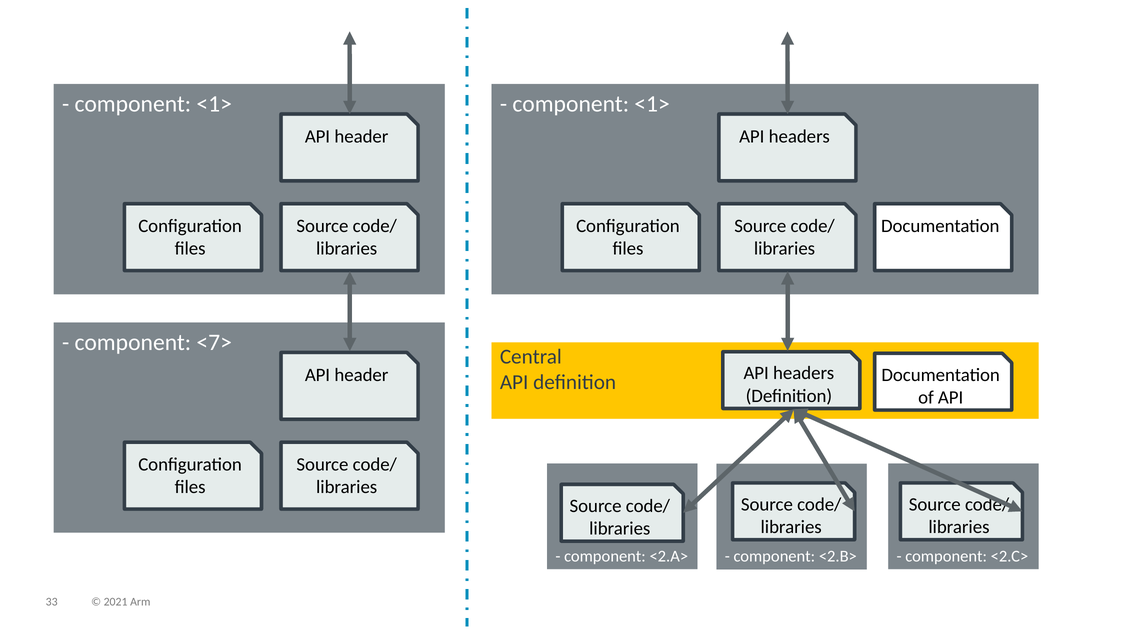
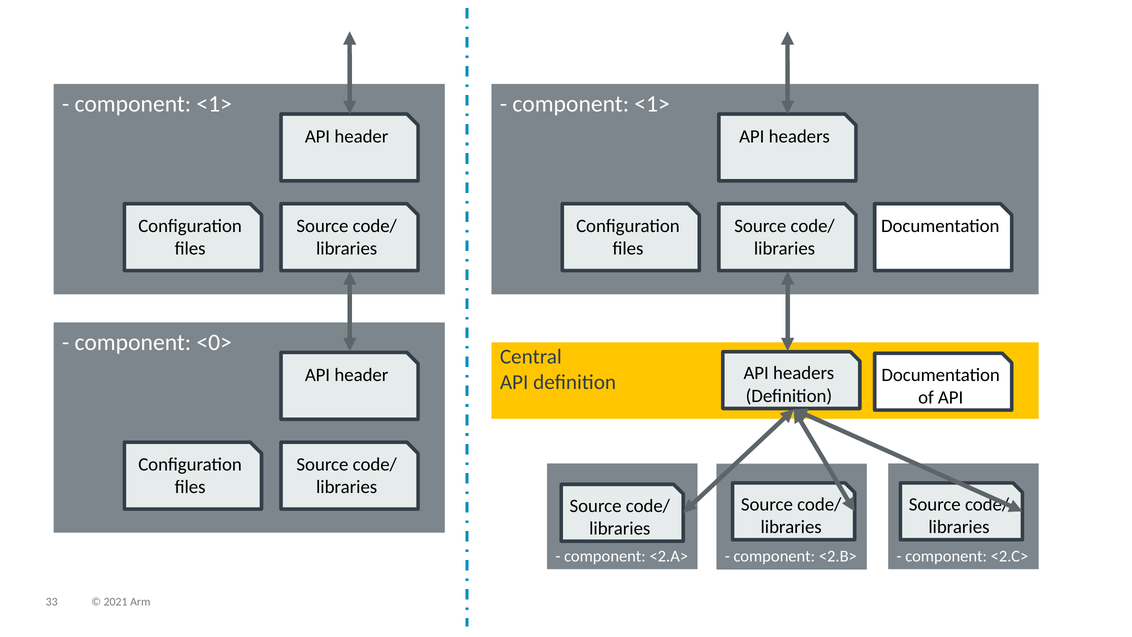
<7>: <7> -> <0>
